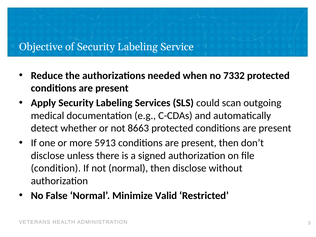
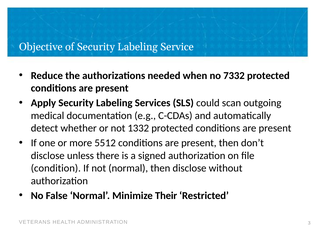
8663: 8663 -> 1332
5913: 5913 -> 5512
Valid: Valid -> Their
